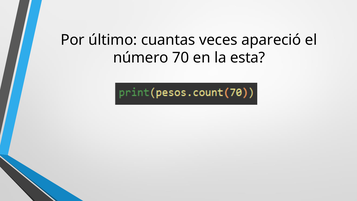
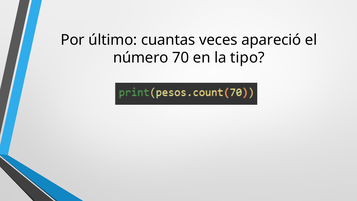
esta: esta -> tipo
